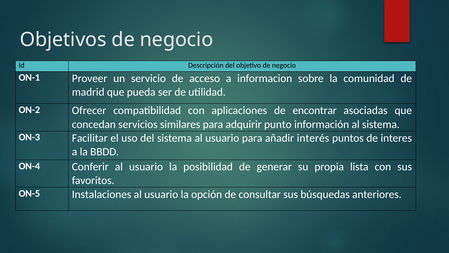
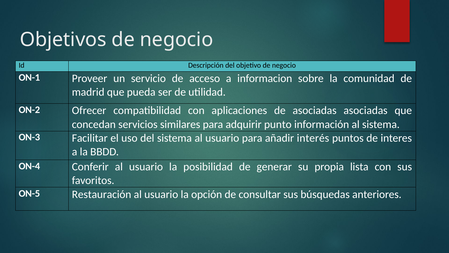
de encontrar: encontrar -> asociadas
Instalaciones: Instalaciones -> Restauración
